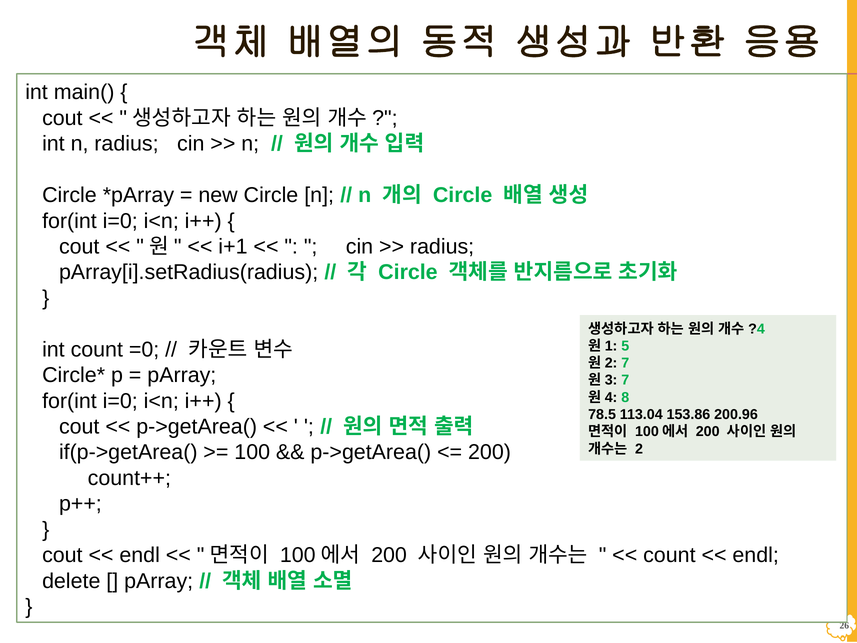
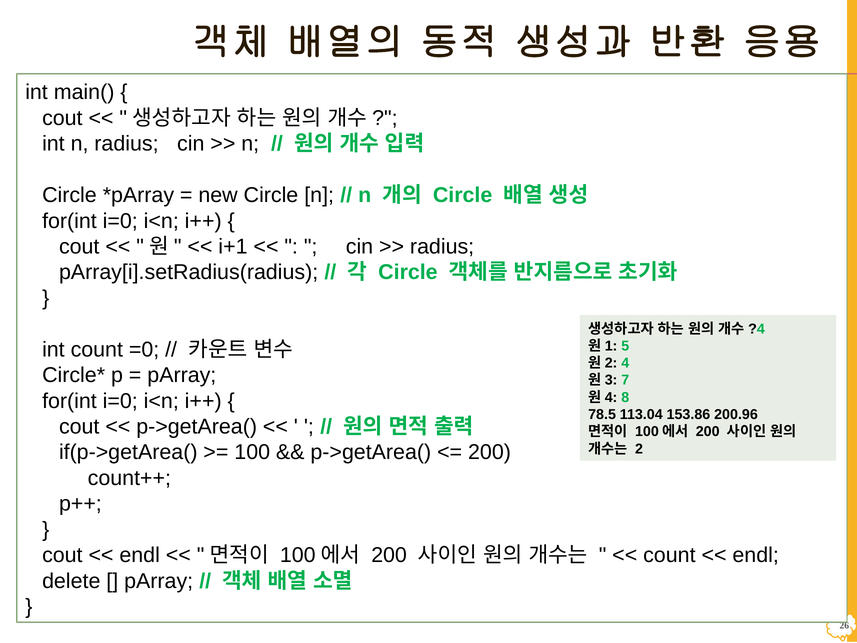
7 at (625, 363): 7 -> 4
